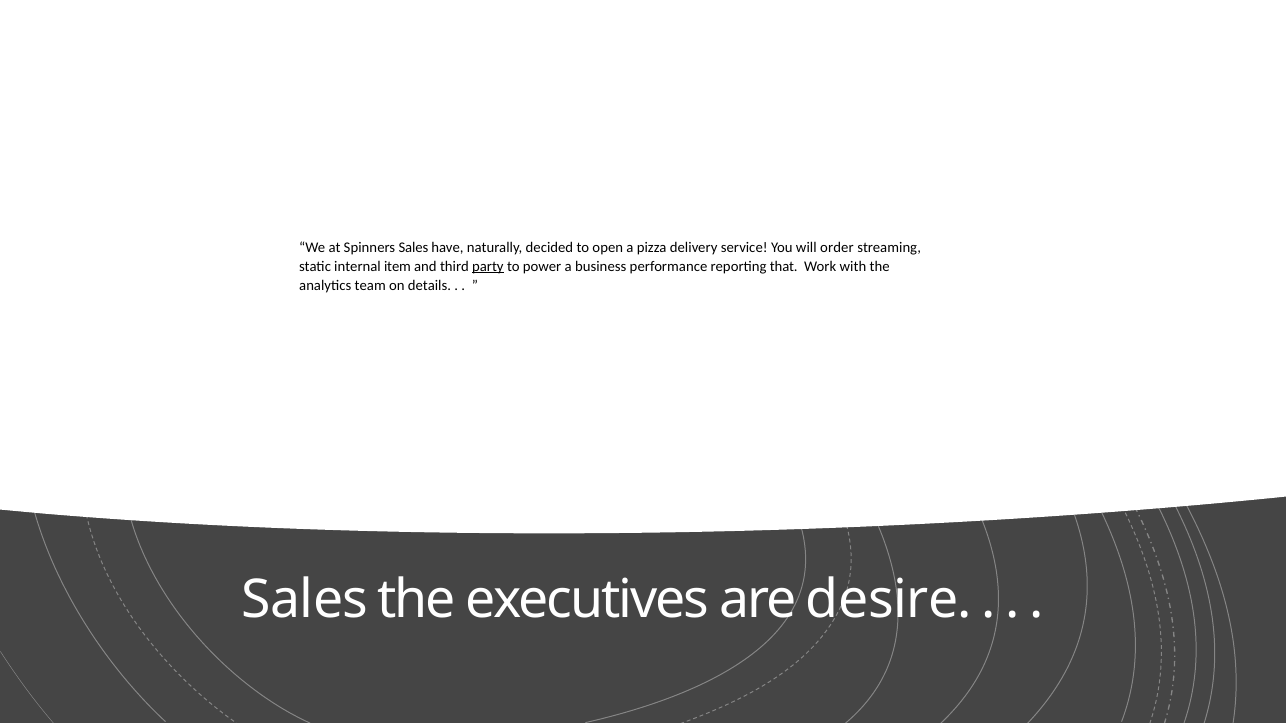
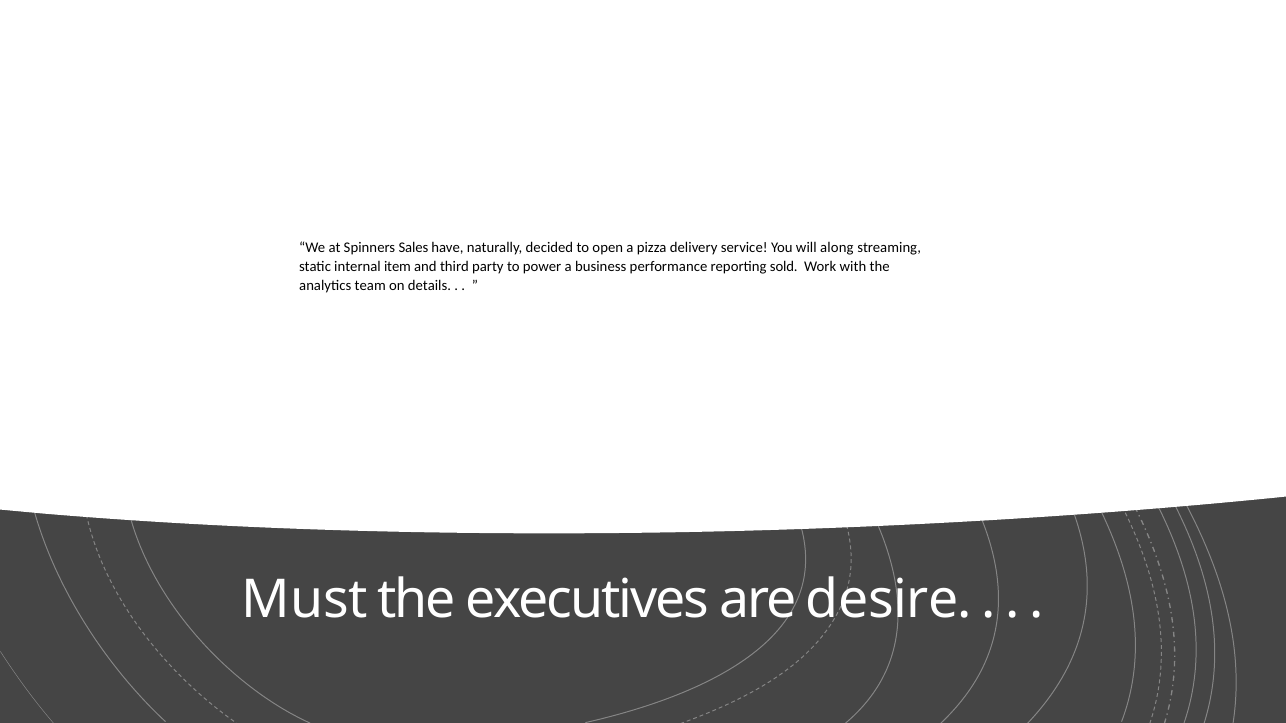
order: order -> along
party underline: present -> none
that: that -> sold
Sales at (305, 600): Sales -> Must
